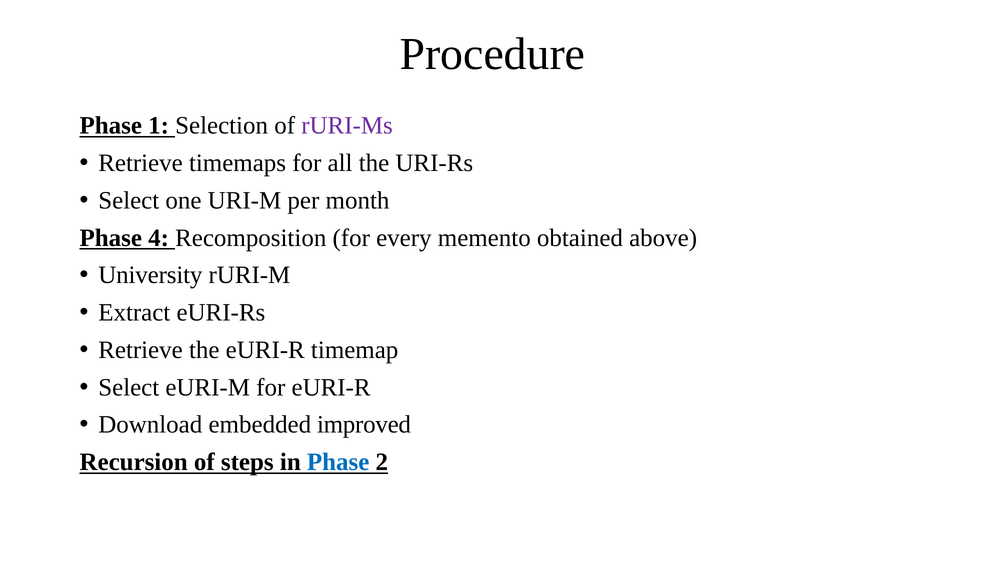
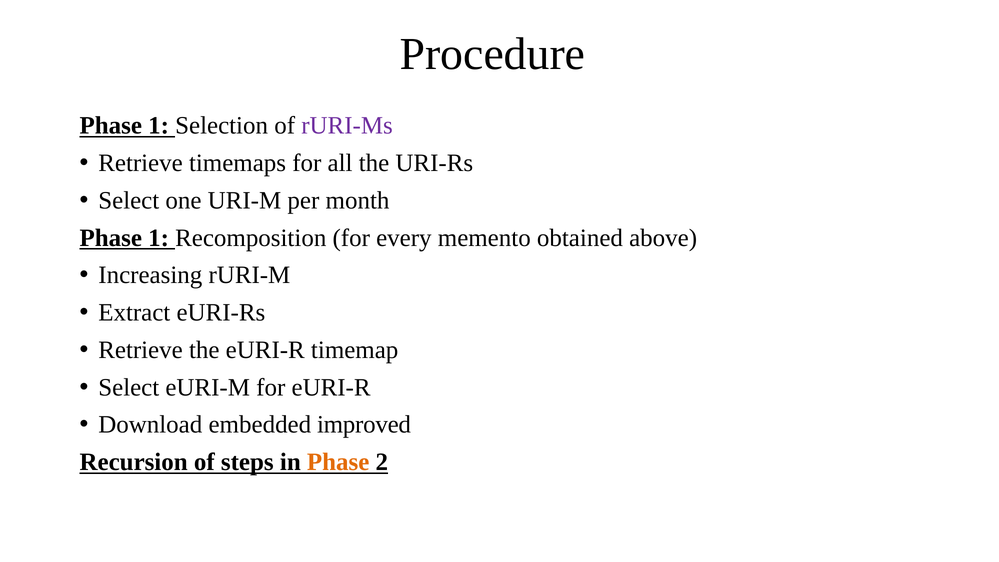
4 at (159, 238): 4 -> 1
University: University -> Increasing
Phase at (338, 462) colour: blue -> orange
